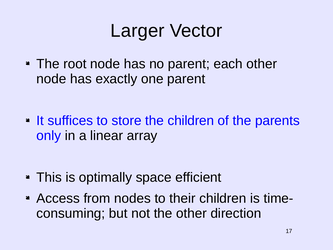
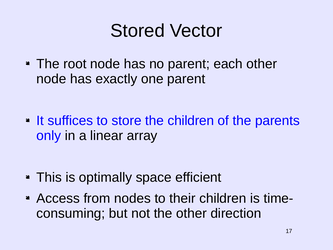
Larger: Larger -> Stored
